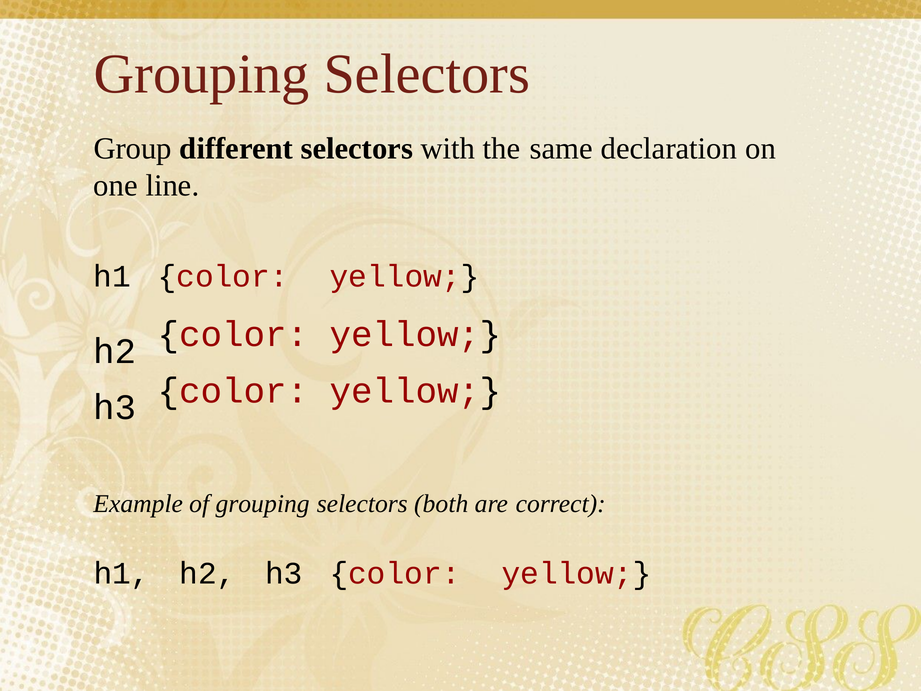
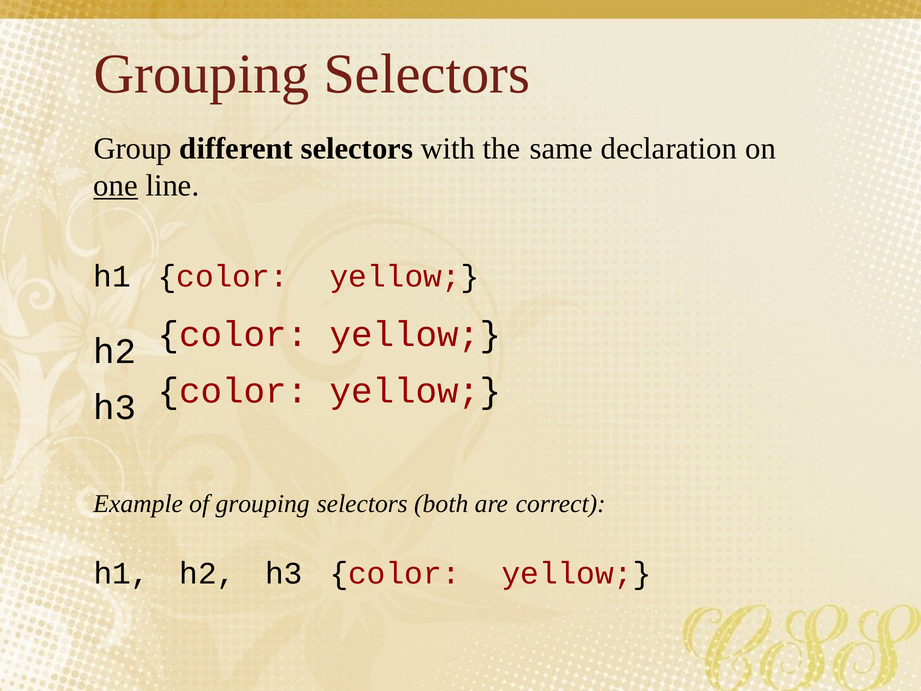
one underline: none -> present
